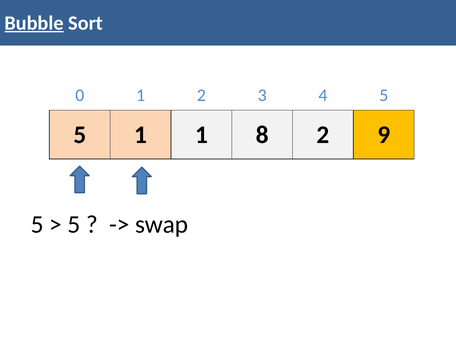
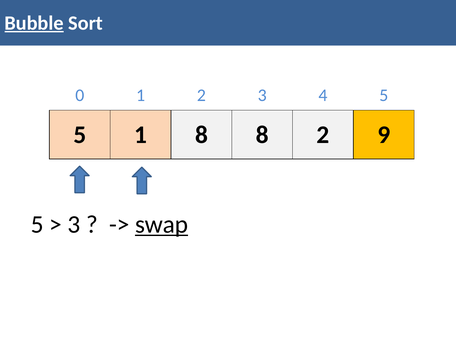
1 1: 1 -> 8
5 at (74, 224): 5 -> 3
swap underline: none -> present
